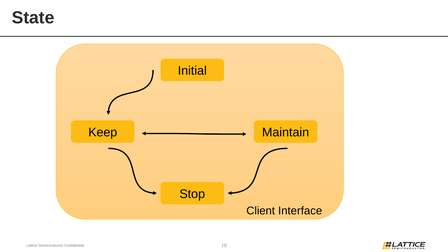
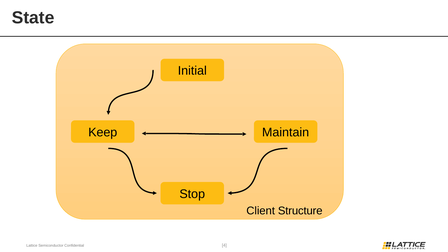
Interface: Interface -> Structure
